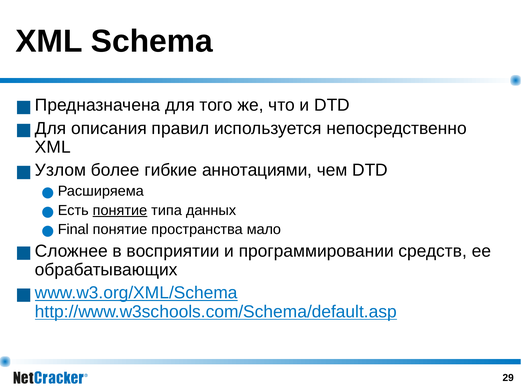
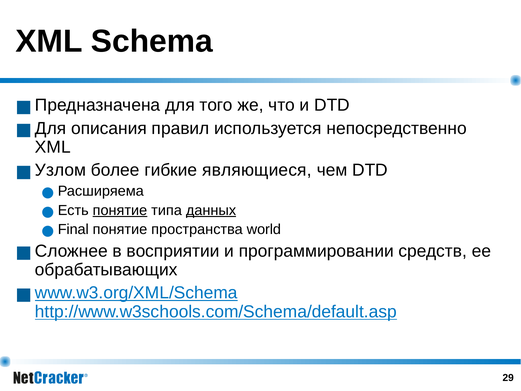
аннотациями: аннотациями -> являющиеся
данных underline: none -> present
мало: мало -> world
